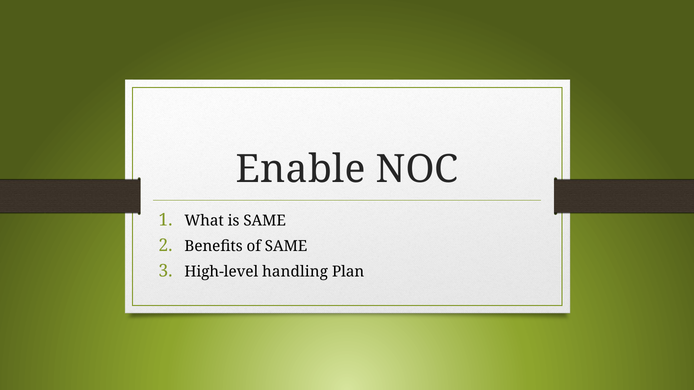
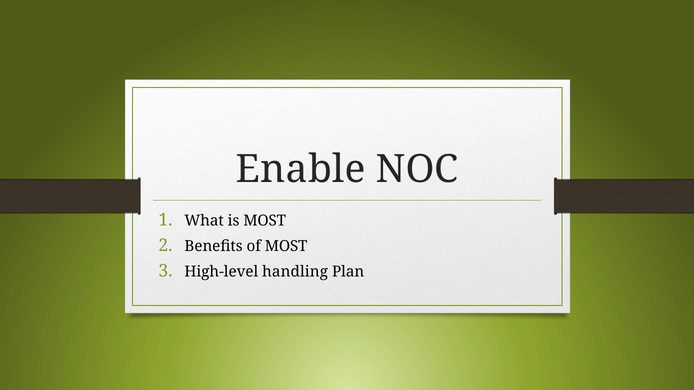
is SAME: SAME -> MOST
of SAME: SAME -> MOST
